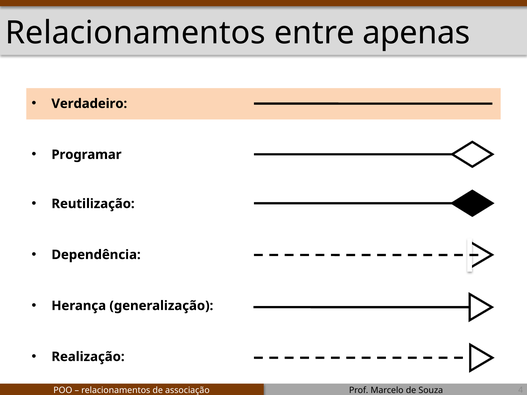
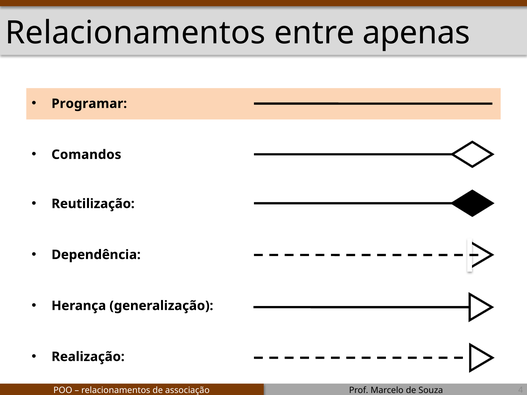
Verdadeiro: Verdadeiro -> Programar
Programar: Programar -> Comandos
